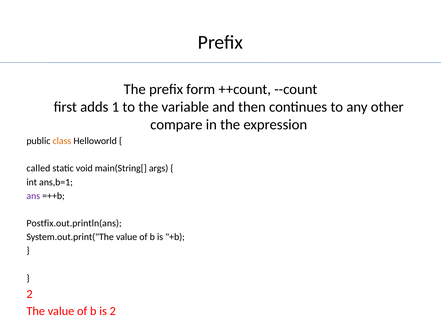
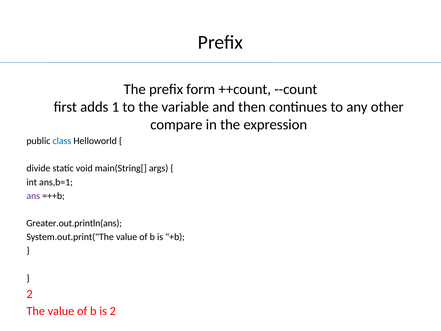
class colour: orange -> blue
called: called -> divide
Postfix.out.println(ans: Postfix.out.println(ans -> Greater.out.println(ans
